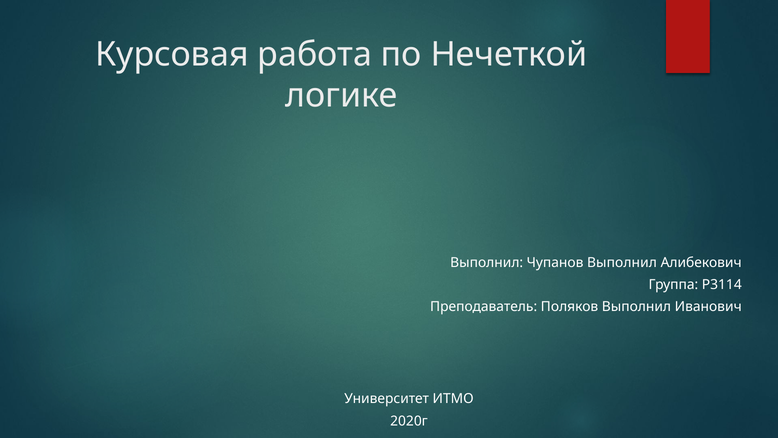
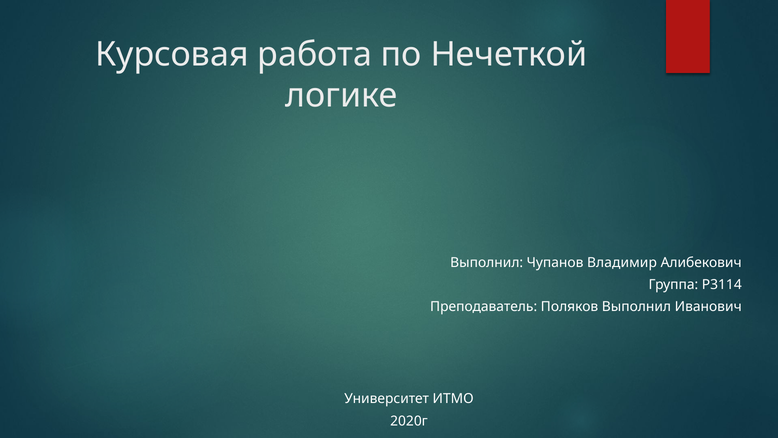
Чупанов Выполнил: Выполнил -> Владимир
